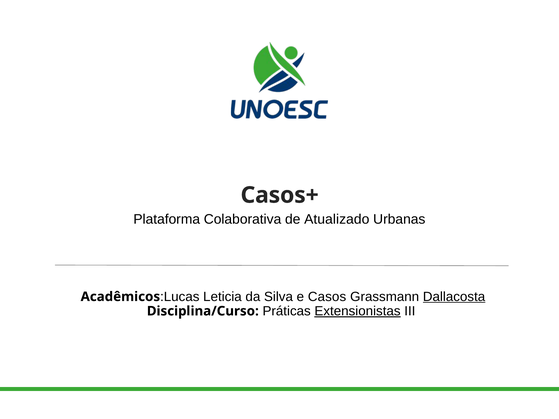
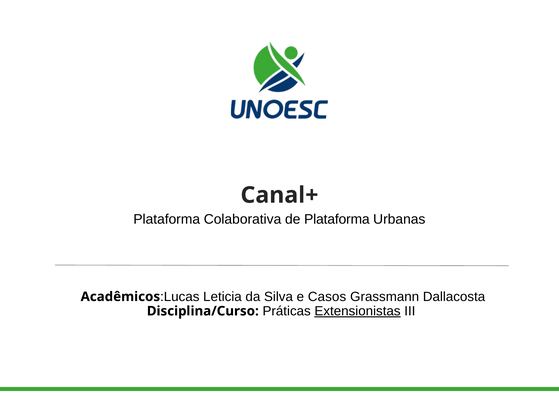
Casos+: Casos+ -> Canal+
de Atualizado: Atualizado -> Plataforma
Dallacosta underline: present -> none
